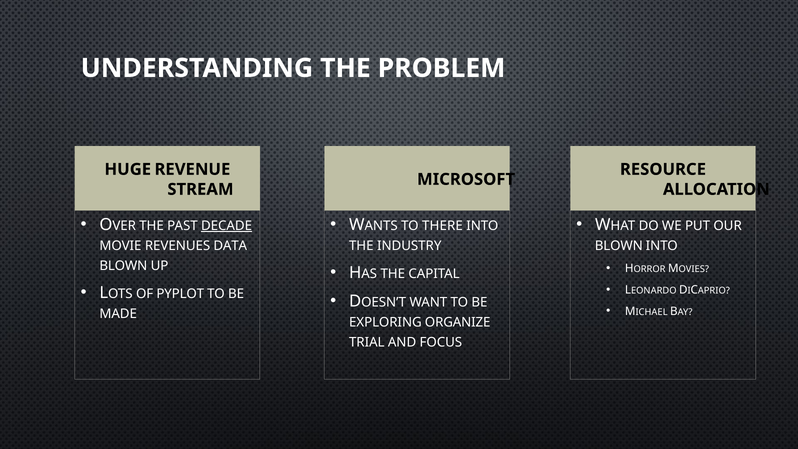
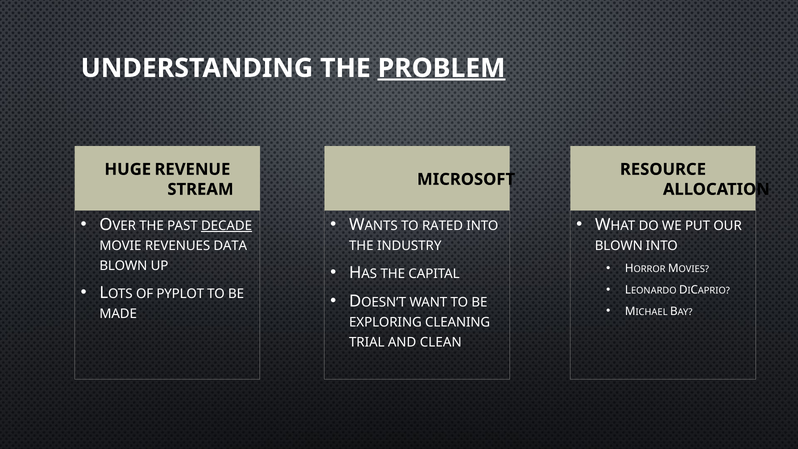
PROBLEM underline: none -> present
THERE: THERE -> RATED
ORGANIZE: ORGANIZE -> CLEANING
FOCUS: FOCUS -> CLEAN
